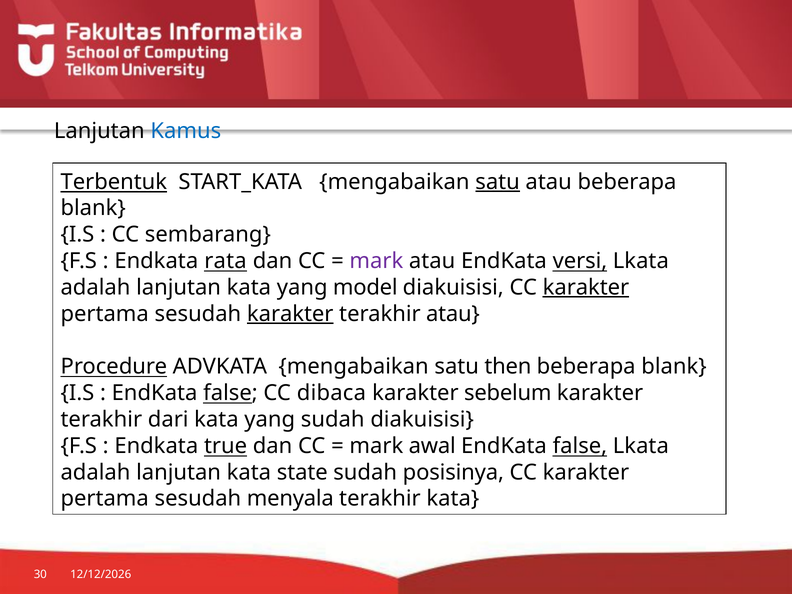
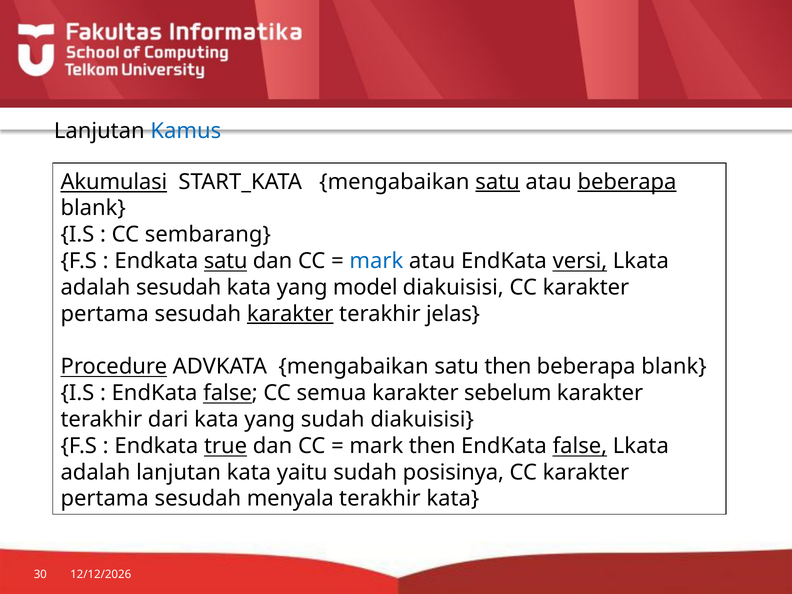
Terbentuk: Terbentuk -> Akumulasi
beberapa at (627, 182) underline: none -> present
Endkata rata: rata -> satu
mark at (376, 261) colour: purple -> blue
lanjutan at (179, 287): lanjutan -> sesudah
karakter at (586, 287) underline: present -> none
terakhir atau: atau -> jelas
dibaca: dibaca -> semua
mark awal: awal -> then
state: state -> yaitu
